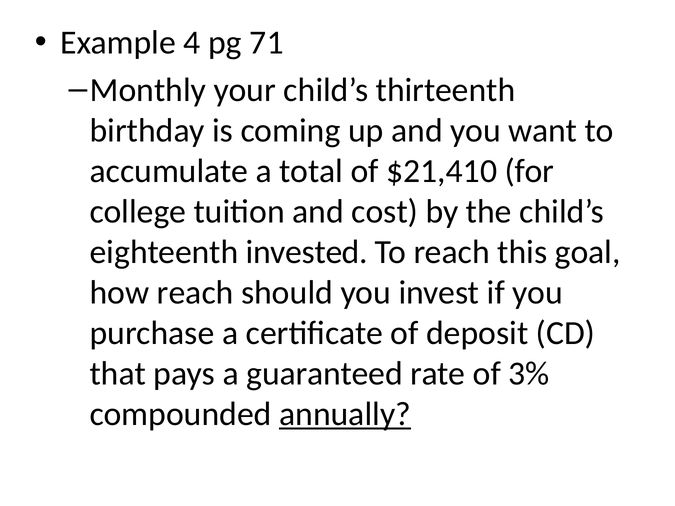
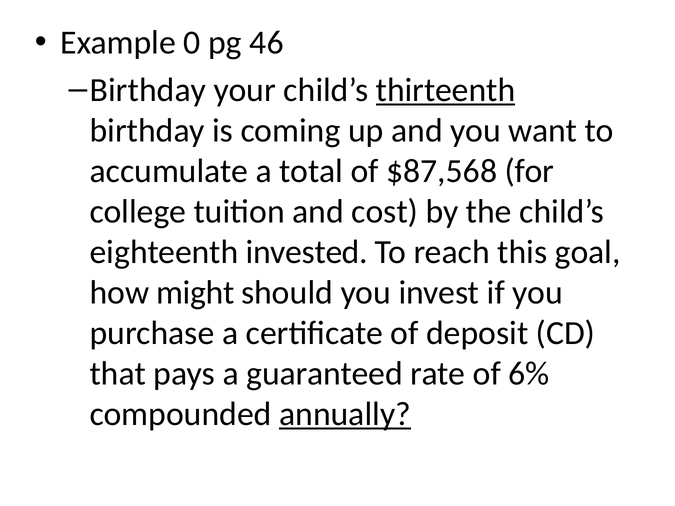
4: 4 -> 0
71: 71 -> 46
Monthly at (148, 90): Monthly -> Birthday
thirteenth underline: none -> present
$21,410: $21,410 -> $87,568
how reach: reach -> might
3%: 3% -> 6%
